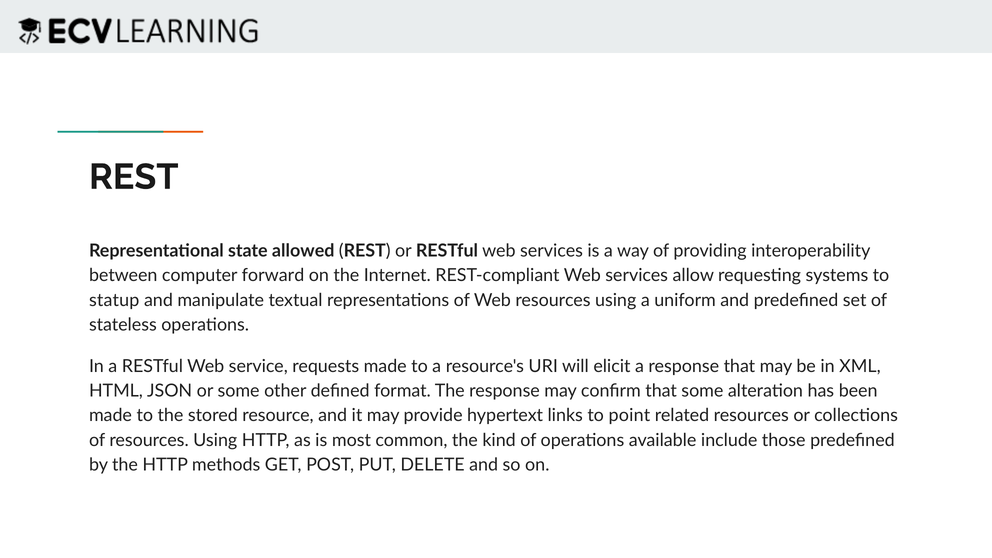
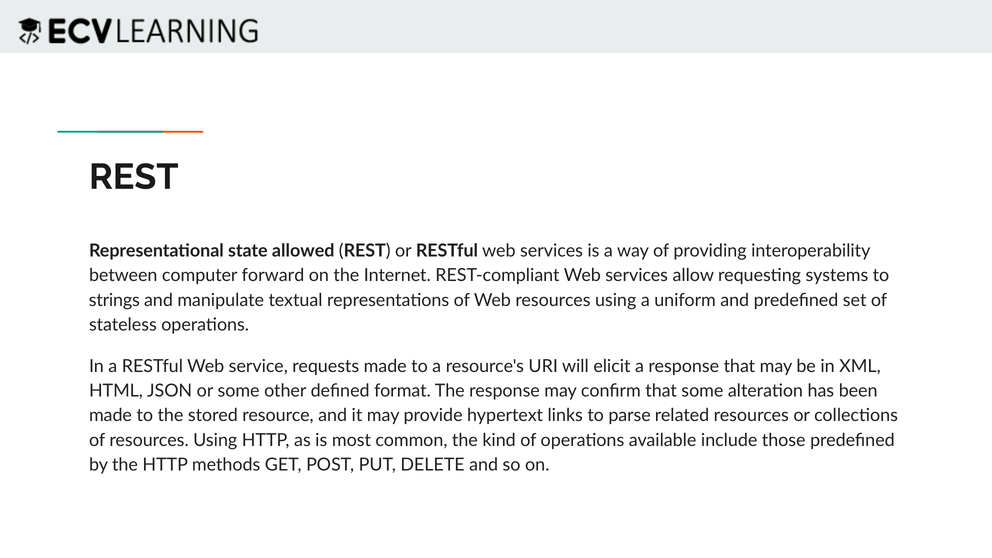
statup: statup -> strings
point: point -> parse
